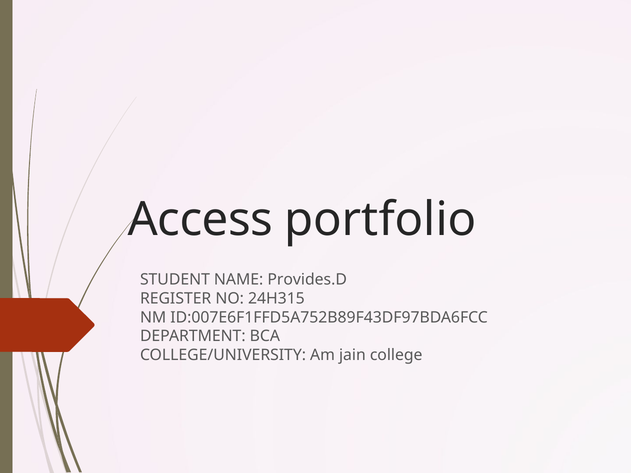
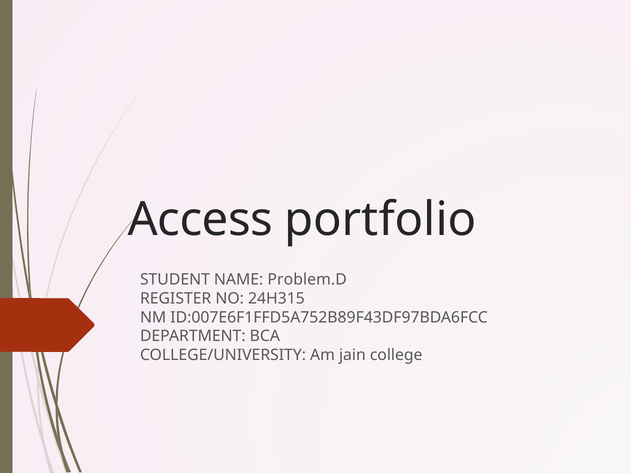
Provides.D: Provides.D -> Problem.D
